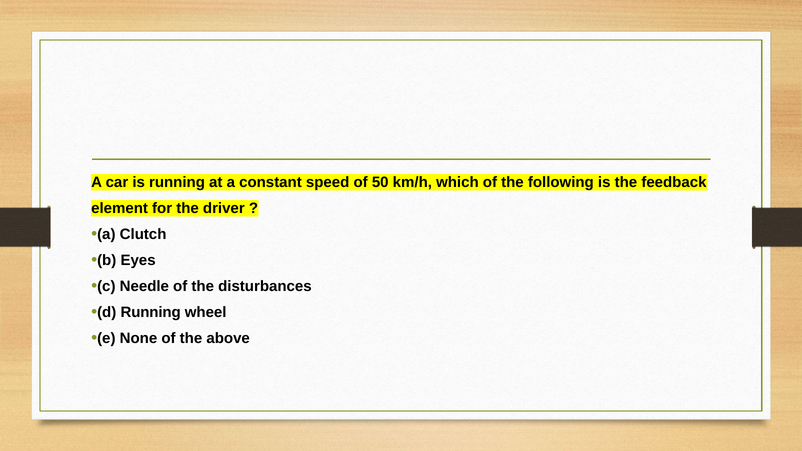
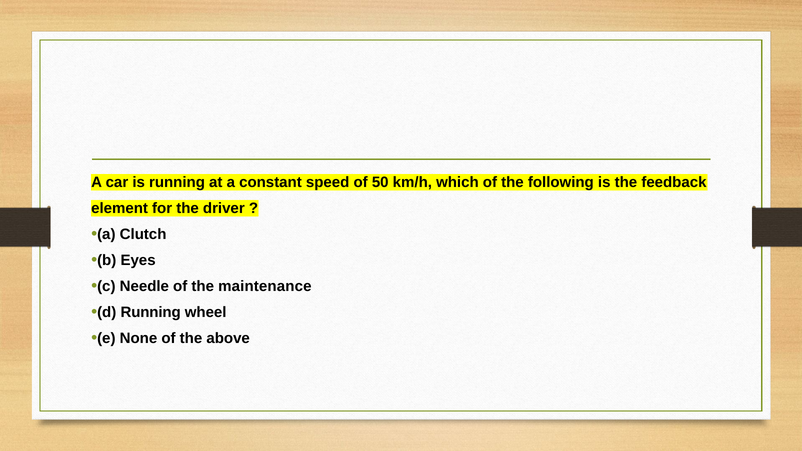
disturbances: disturbances -> maintenance
